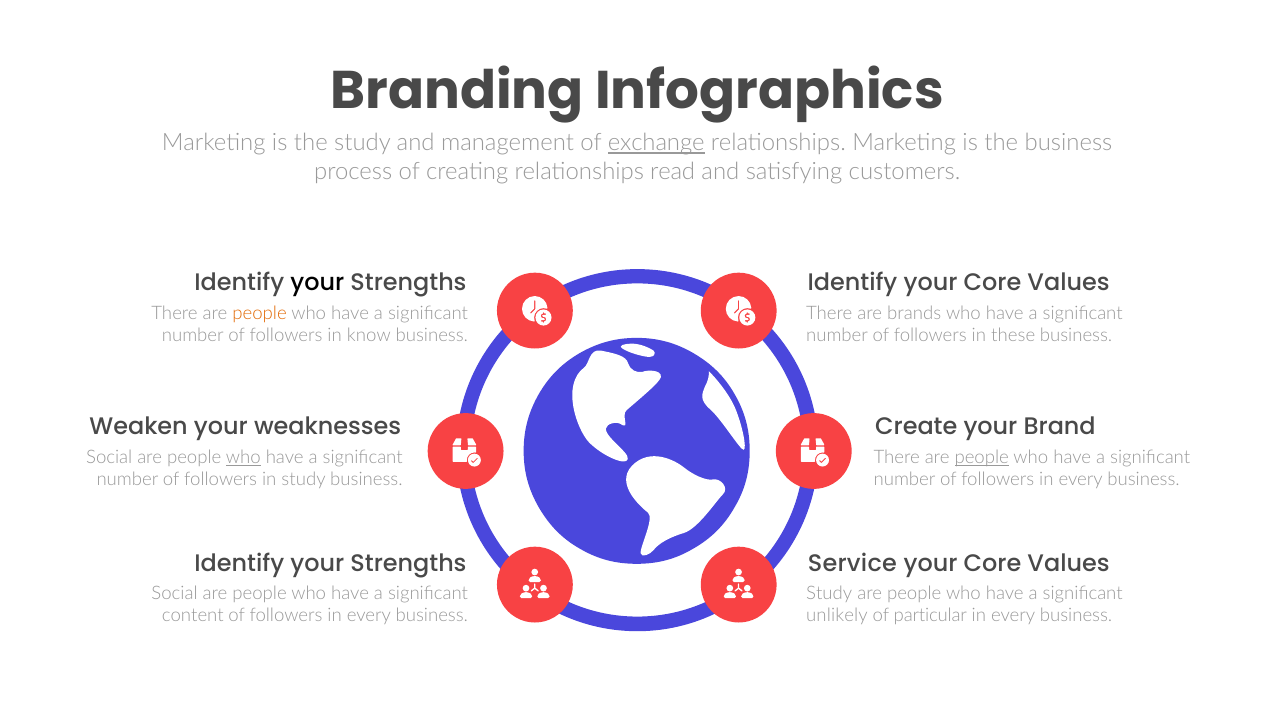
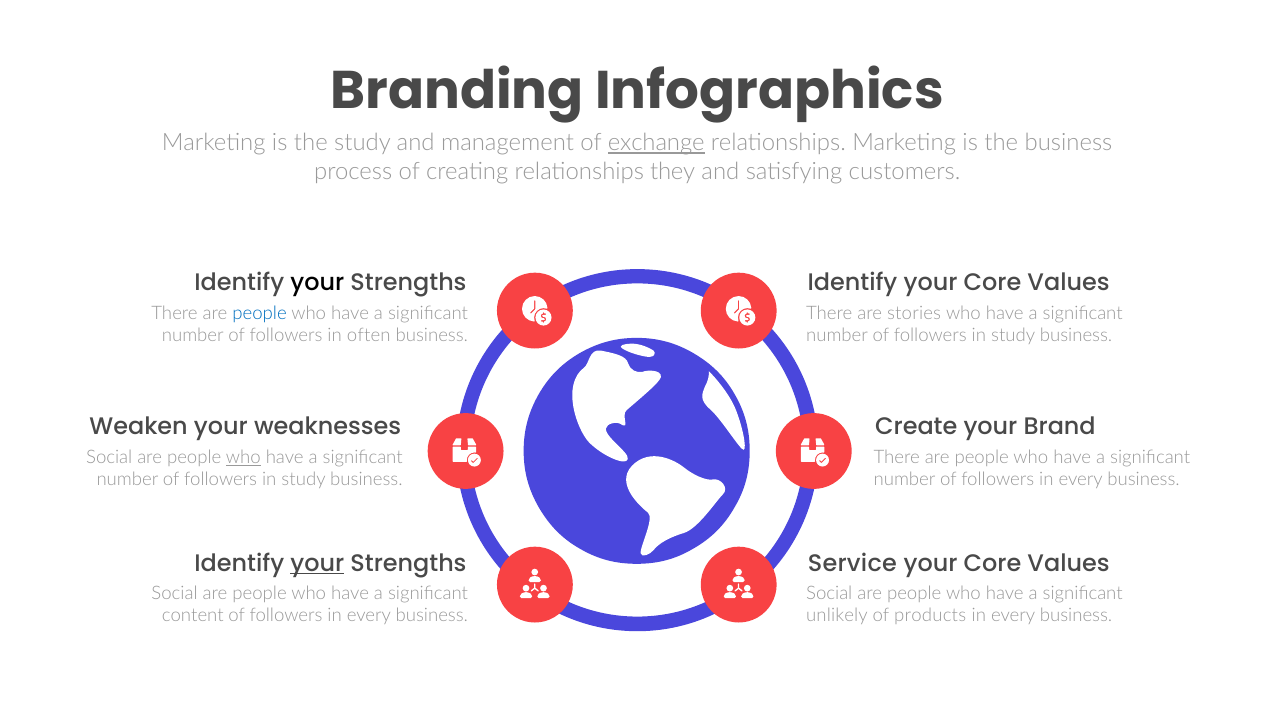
read: read -> they
people at (260, 313) colour: orange -> blue
brands: brands -> stories
know: know -> often
these at (1013, 336): these -> study
people at (982, 457) underline: present -> none
your at (317, 563) underline: none -> present
Study at (829, 594): Study -> Social
particular: particular -> products
